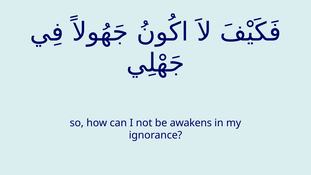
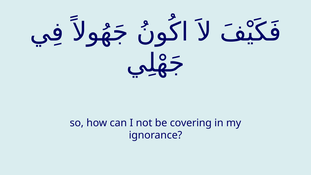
awakens: awakens -> covering
